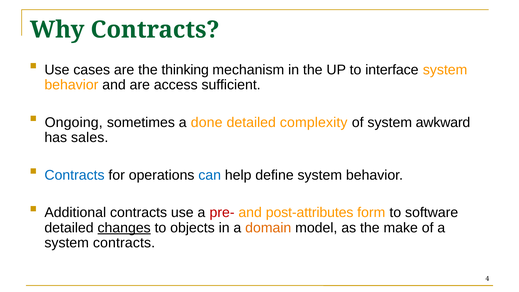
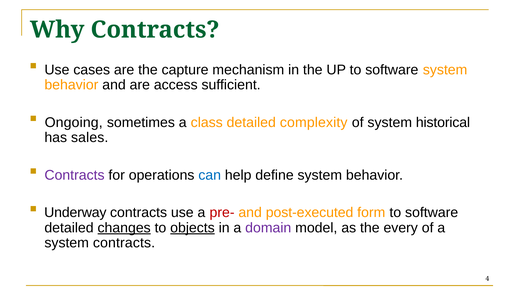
thinking: thinking -> capture
UP to interface: interface -> software
done: done -> class
awkward: awkward -> historical
Contracts at (75, 175) colour: blue -> purple
Additional: Additional -> Underway
post-attributes: post-attributes -> post-executed
objects underline: none -> present
domain colour: orange -> purple
make: make -> every
